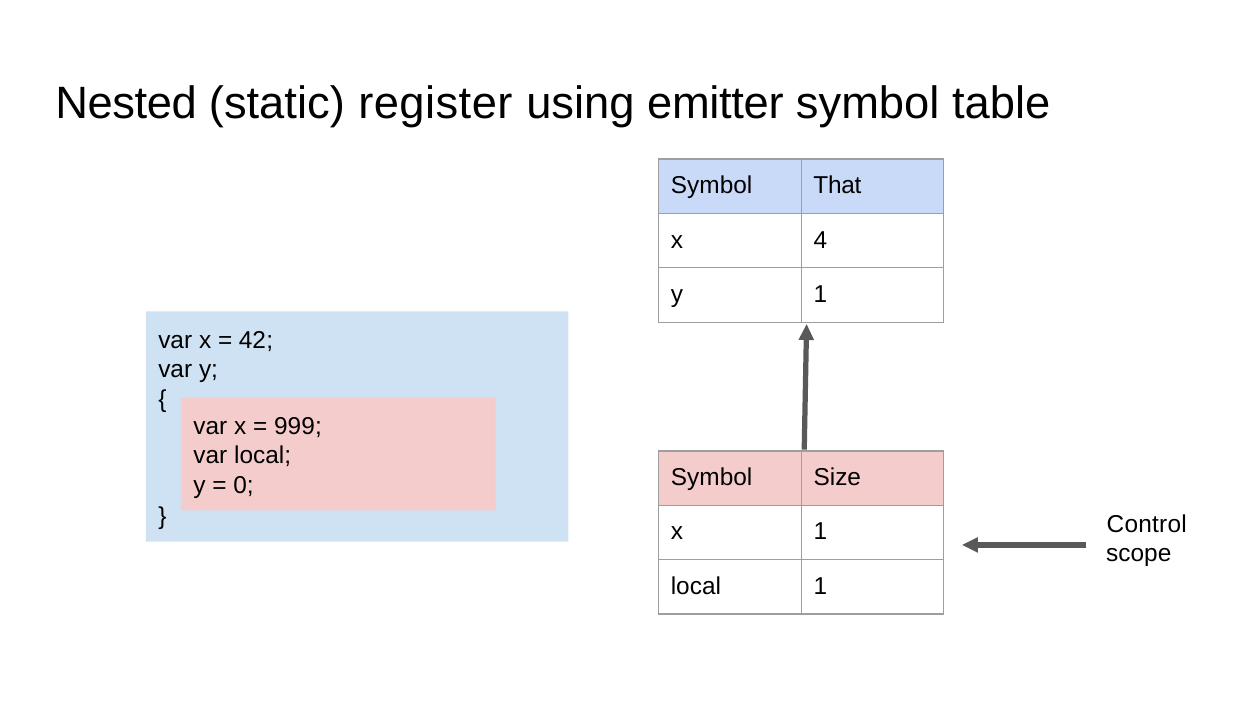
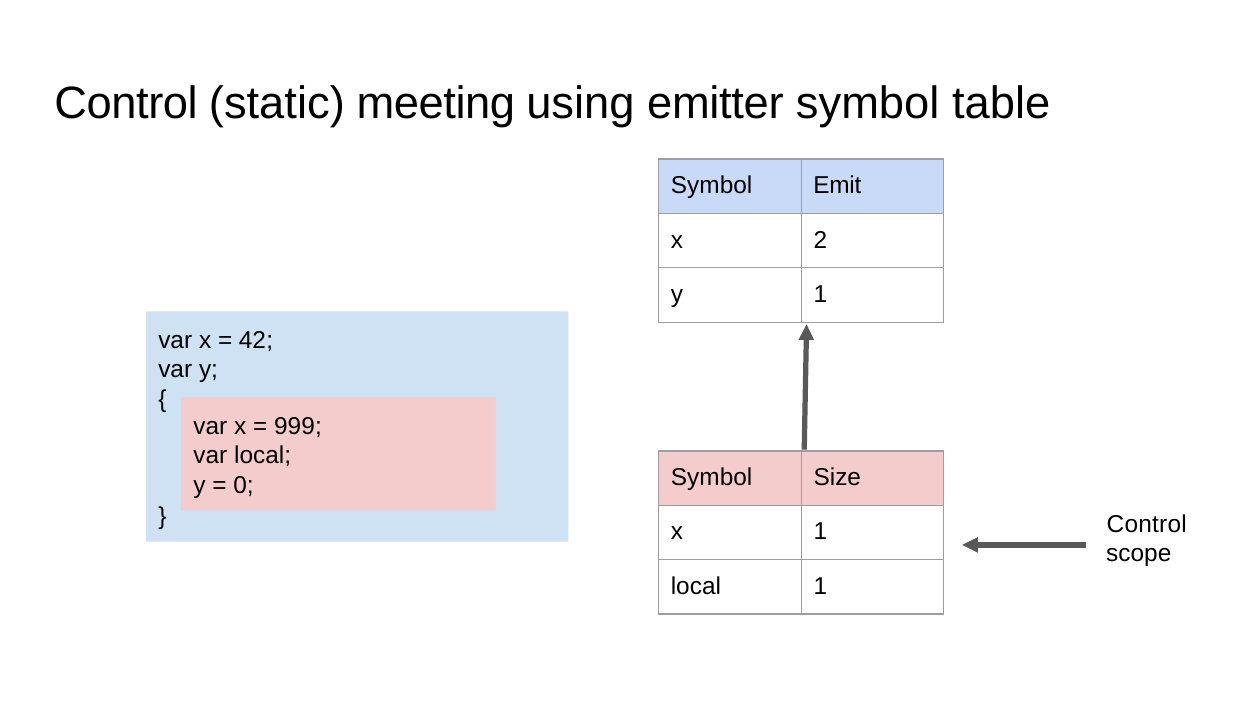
Nested at (126, 104): Nested -> Control
register: register -> meeting
That: That -> Emit
4: 4 -> 2
